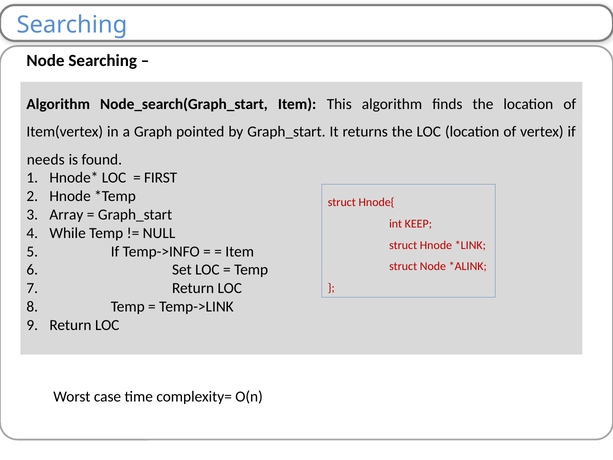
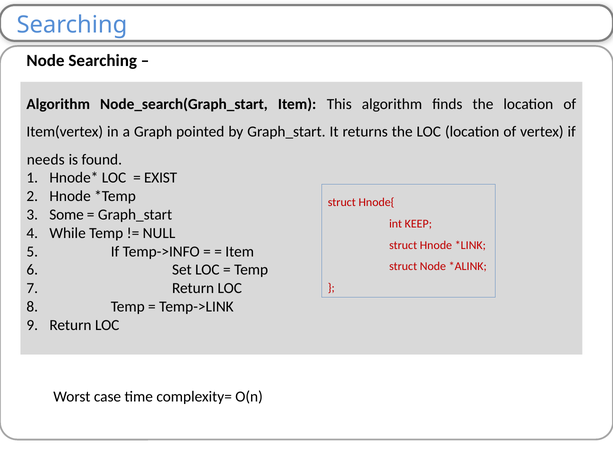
FIRST: FIRST -> EXIST
Array: Array -> Some
